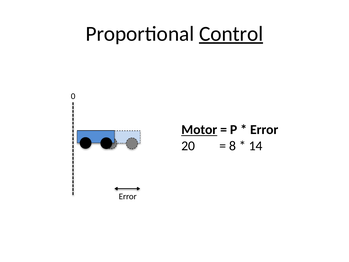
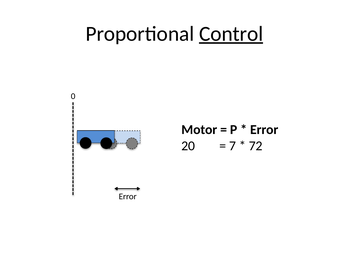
Motor underline: present -> none
8: 8 -> 7
14: 14 -> 72
